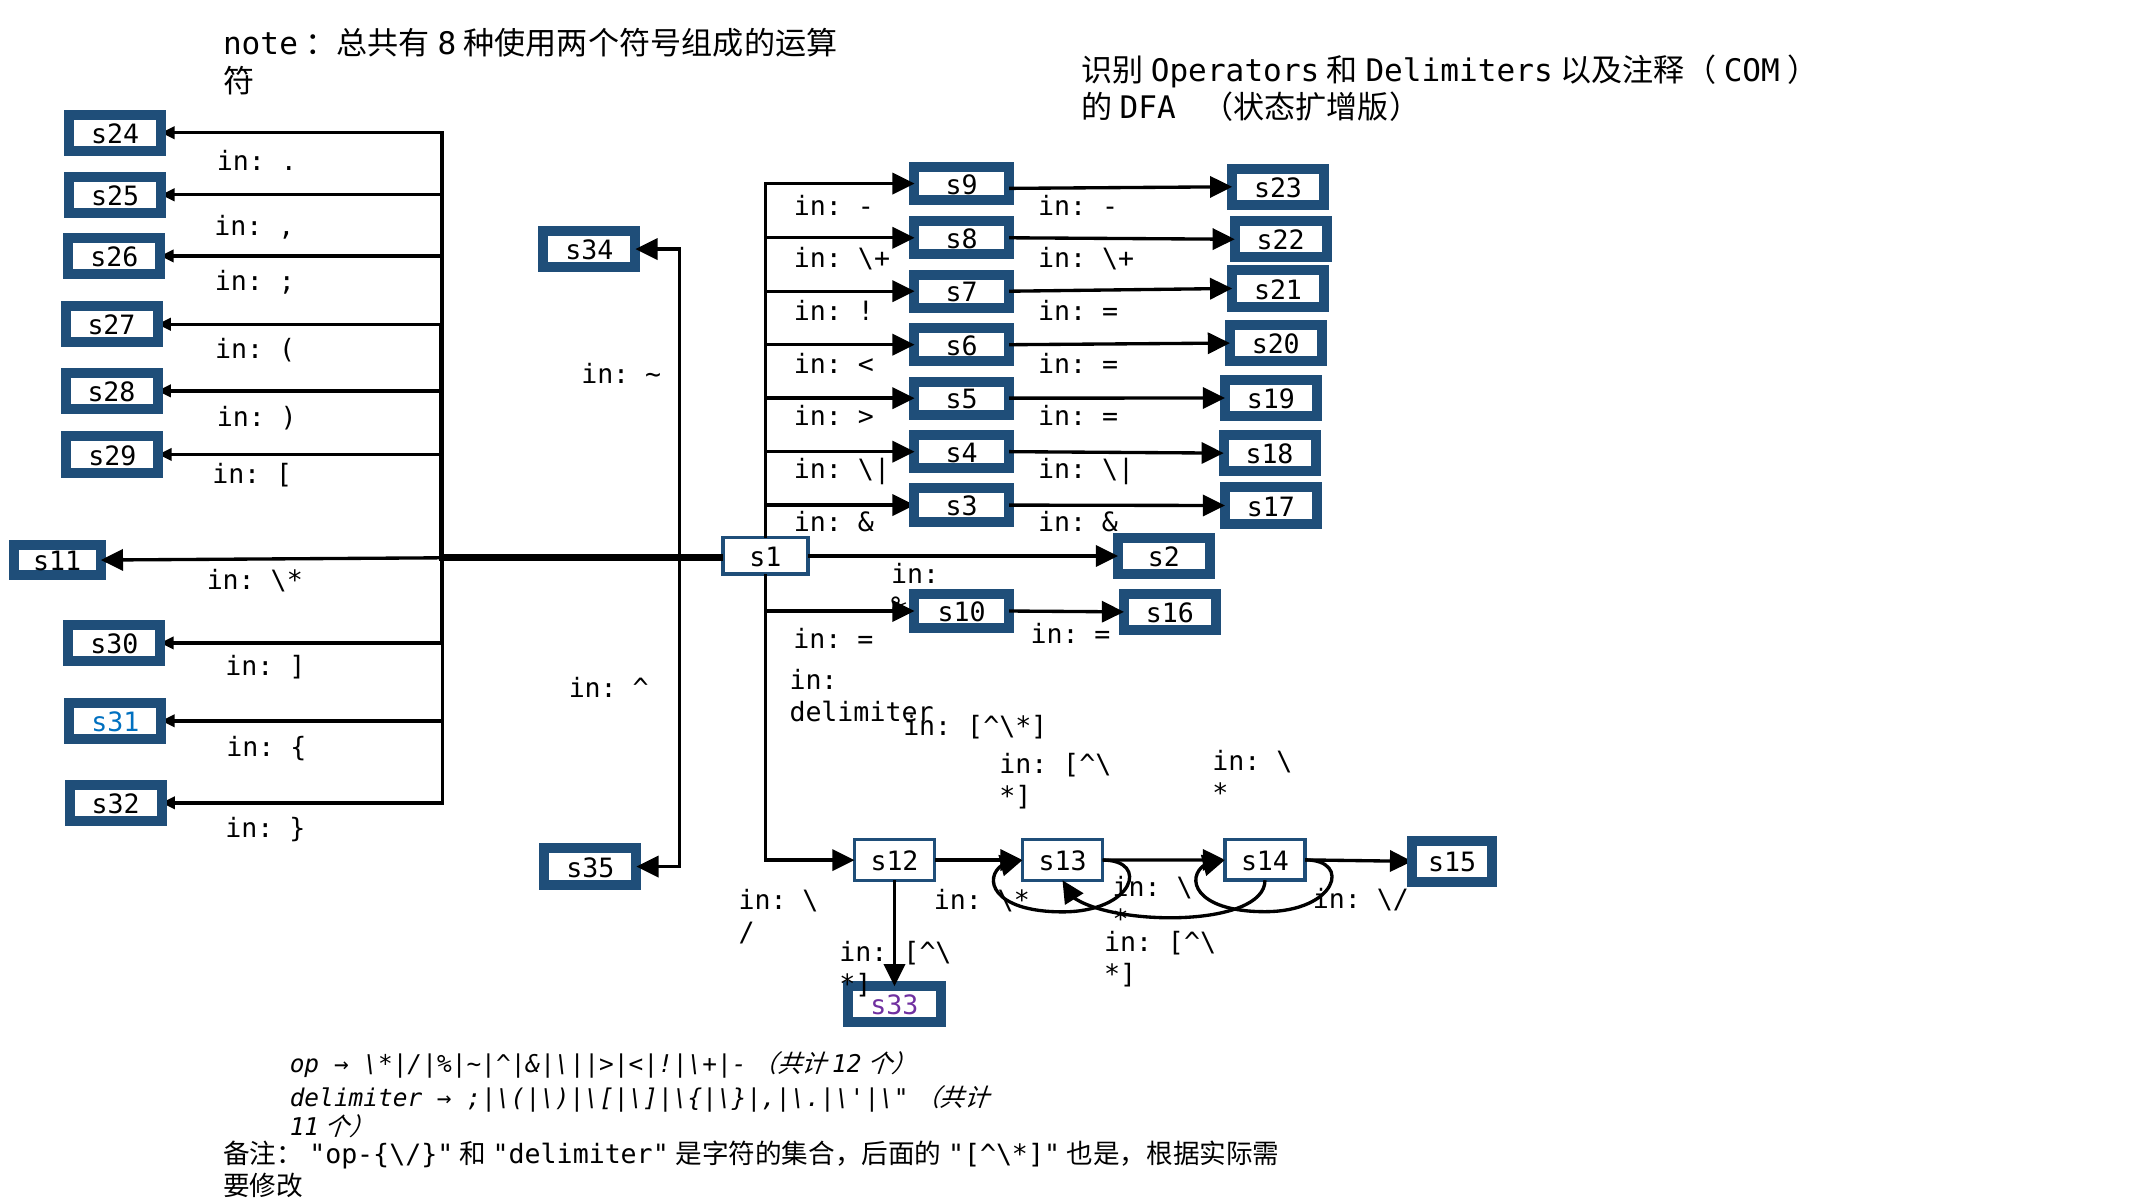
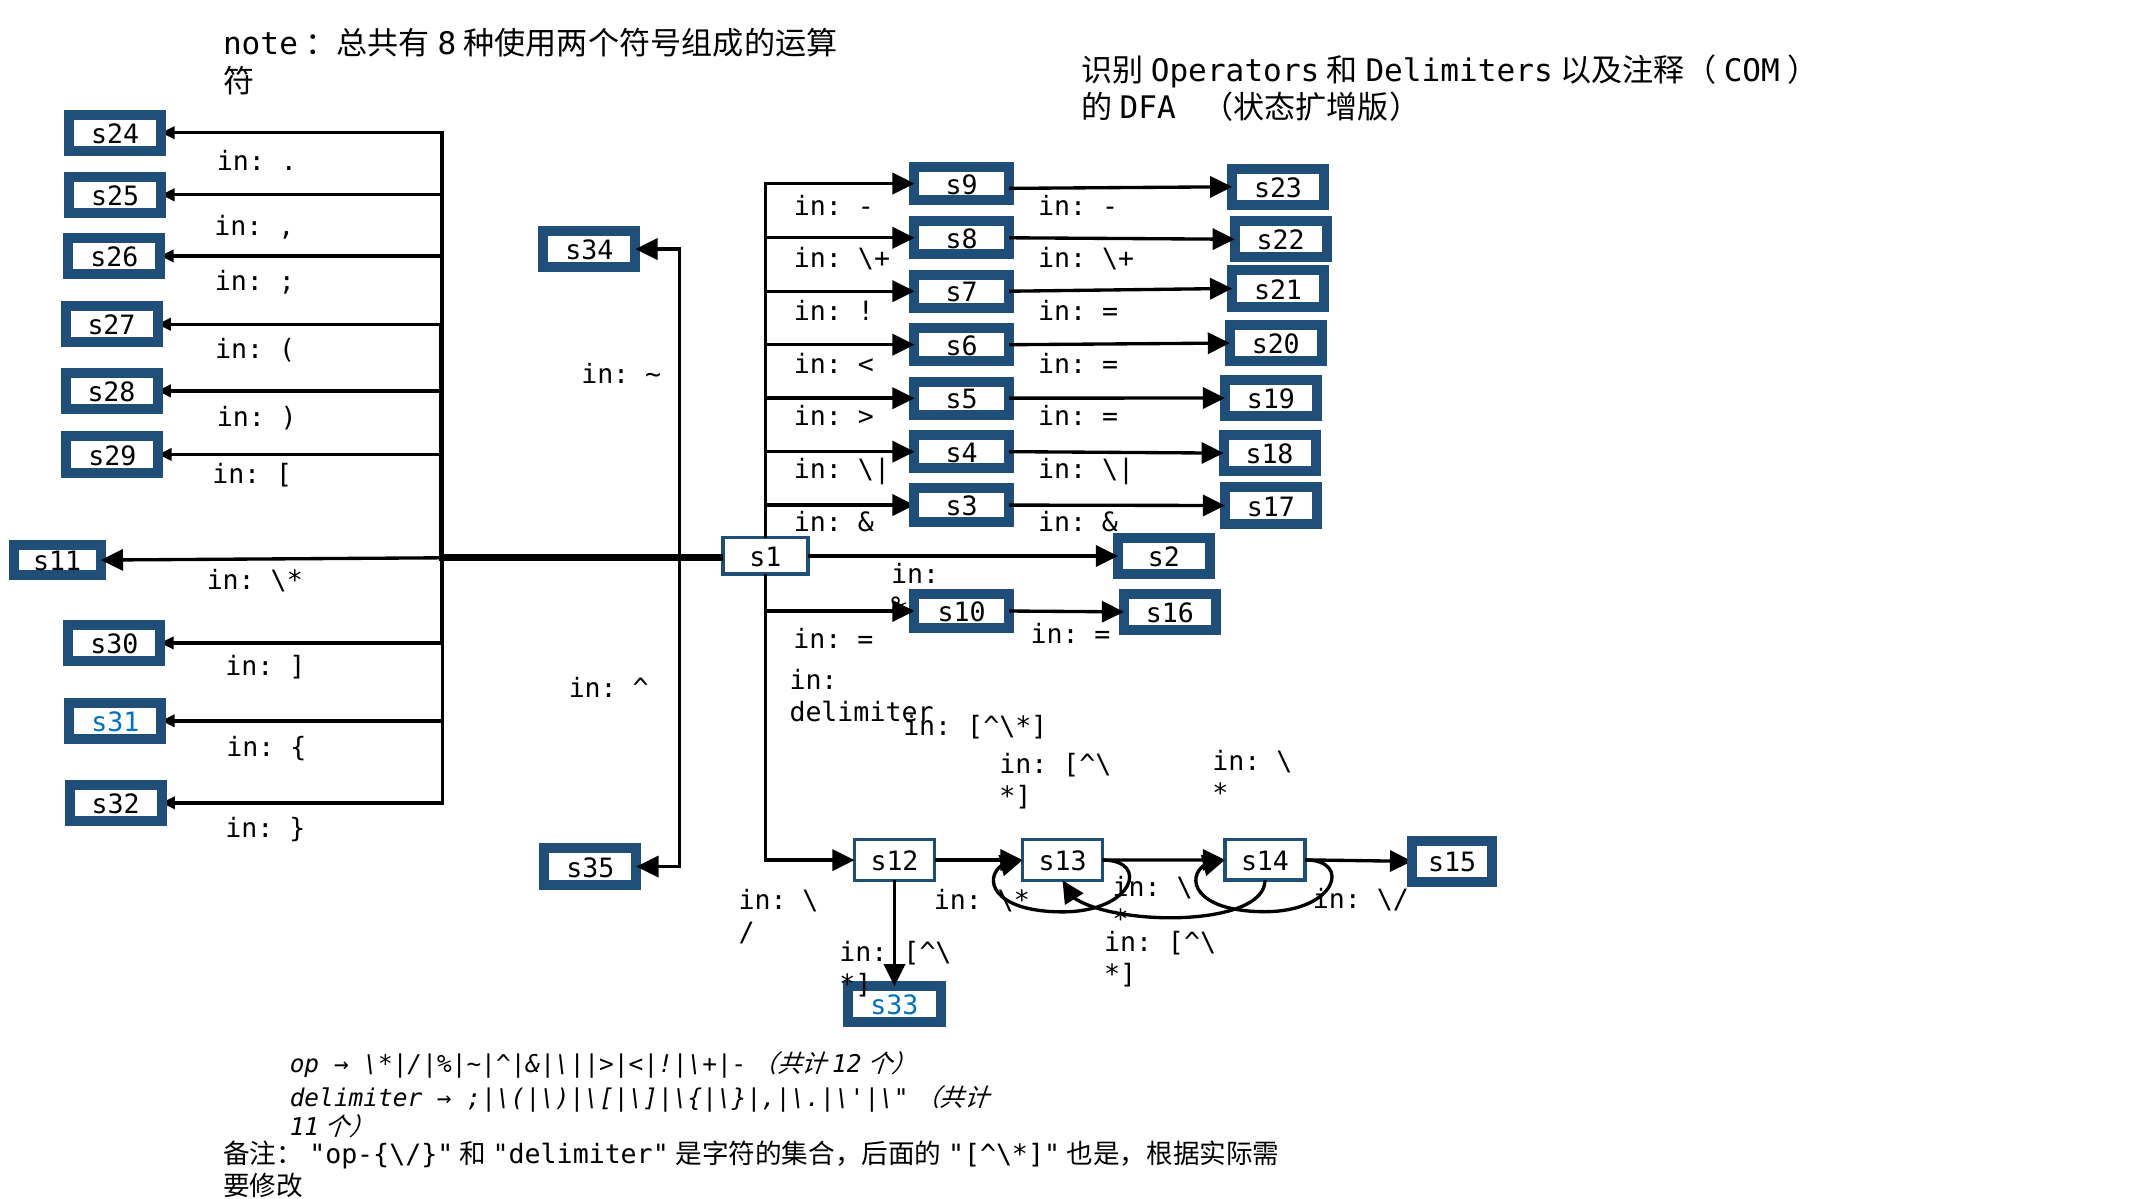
s33 colour: purple -> blue
